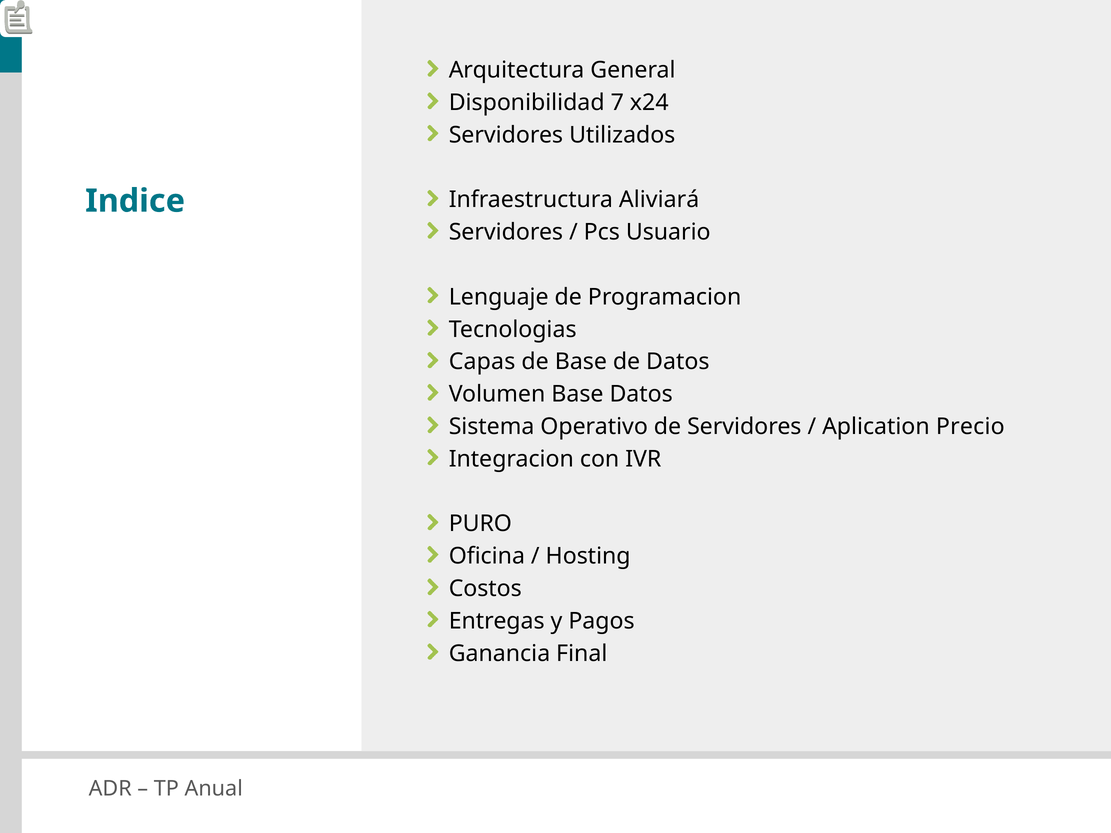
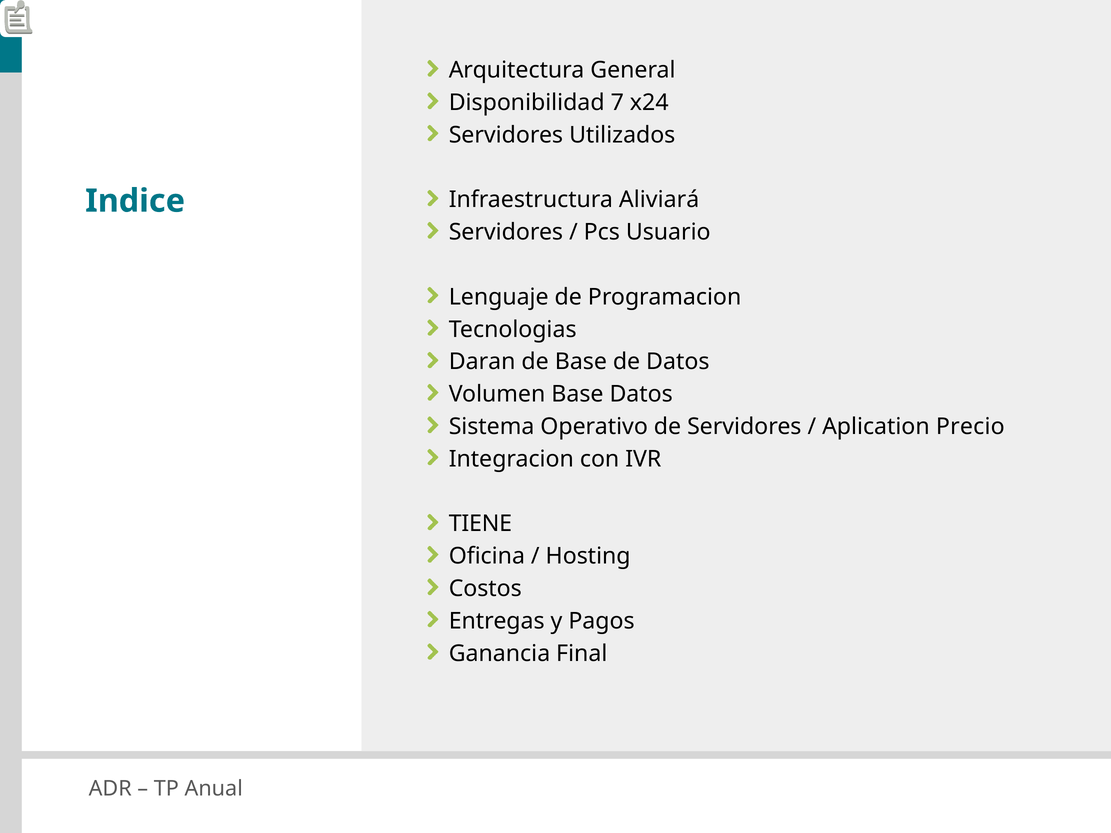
Capas: Capas -> Daran
PURO: PURO -> TIENE
